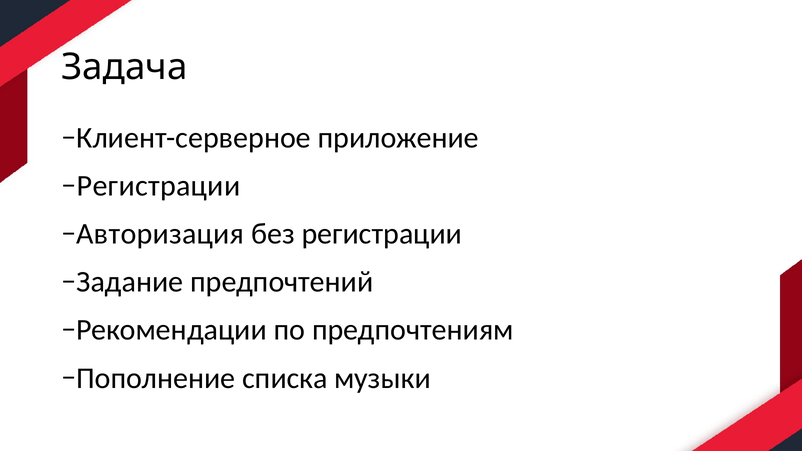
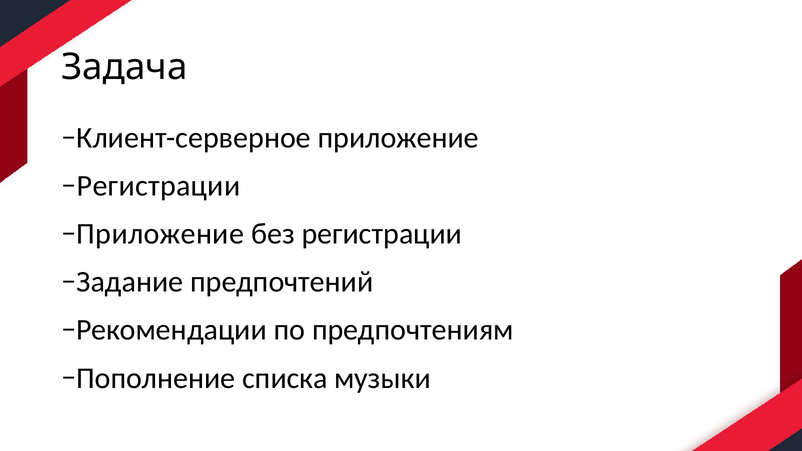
Авторизация at (160, 234): Авторизация -> Приложение
